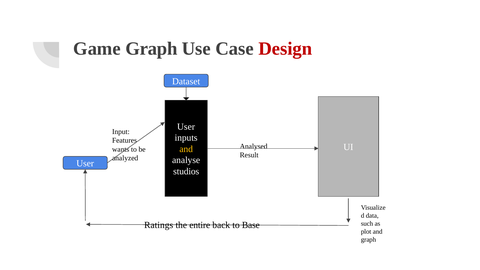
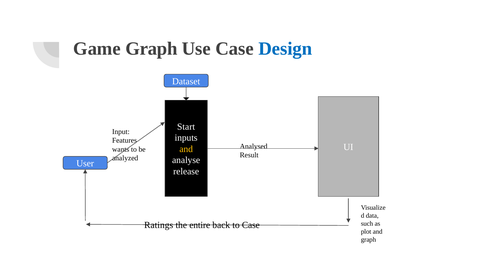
Design colour: red -> blue
User at (186, 127): User -> Start
studios: studios -> release
to Base: Base -> Case
